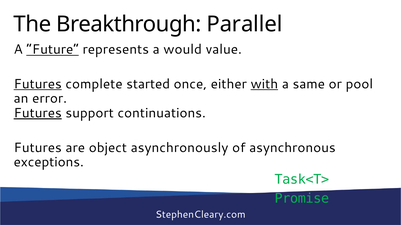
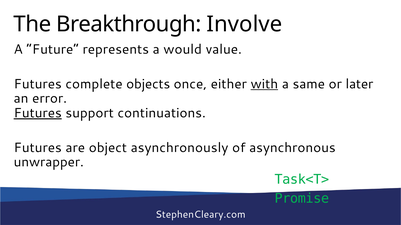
Parallel: Parallel -> Involve
Future underline: present -> none
Futures at (38, 84) underline: present -> none
started: started -> objects
pool: pool -> later
exceptions: exceptions -> unwrapper
